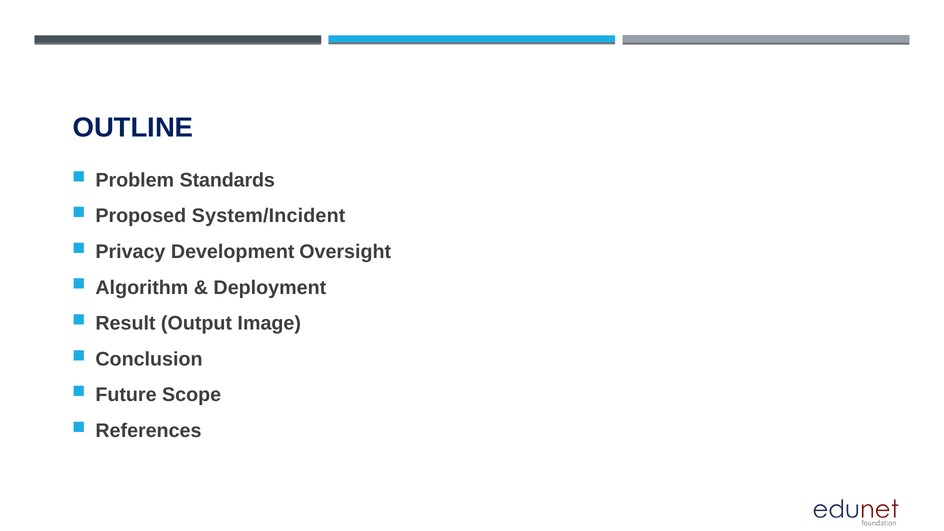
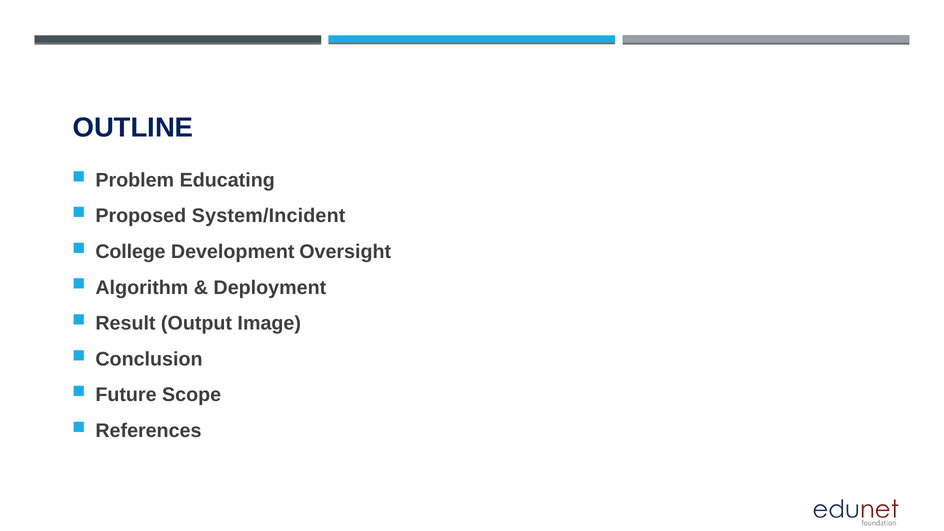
Standards: Standards -> Educating
Privacy: Privacy -> College
